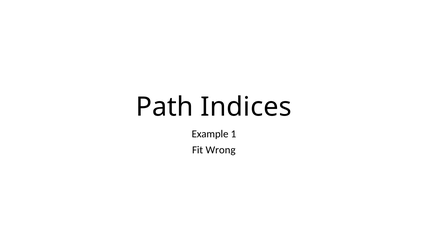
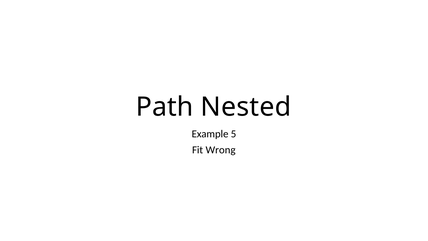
Indices: Indices -> Nested
1: 1 -> 5
